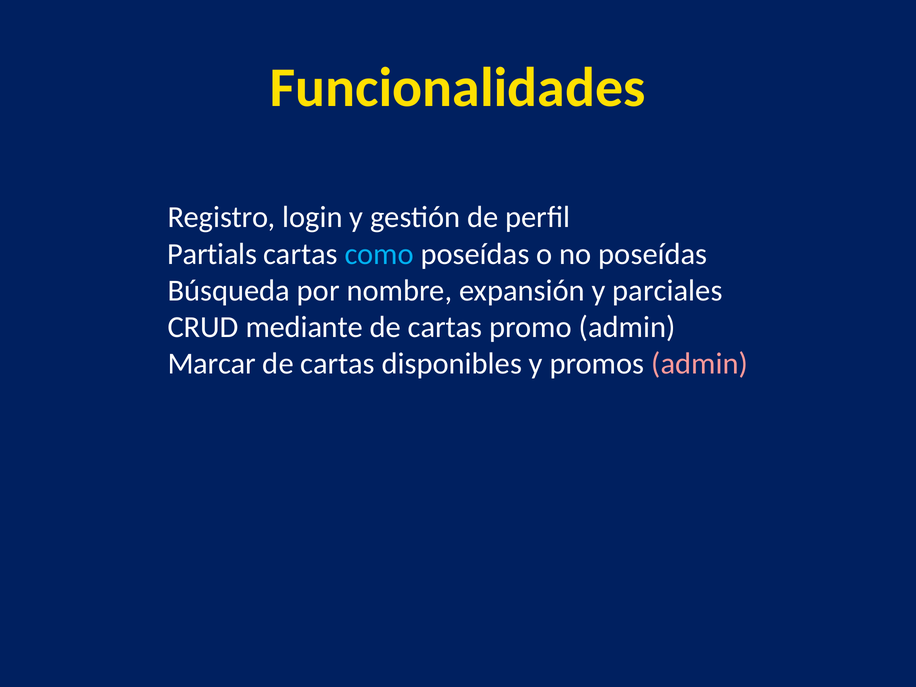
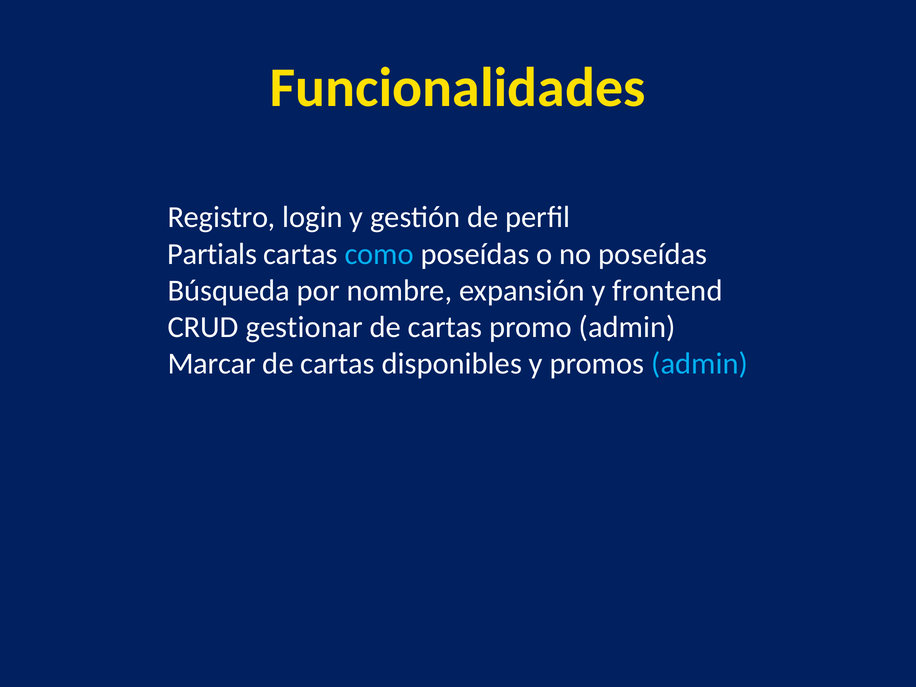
parciales: parciales -> frontend
mediante: mediante -> gestionar
admin at (700, 364) colour: pink -> light blue
